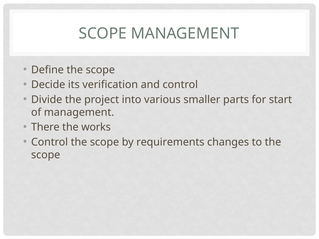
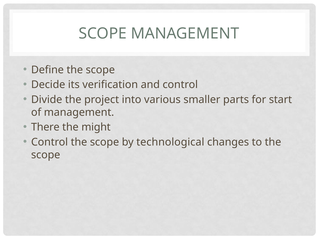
works: works -> might
requirements: requirements -> technological
